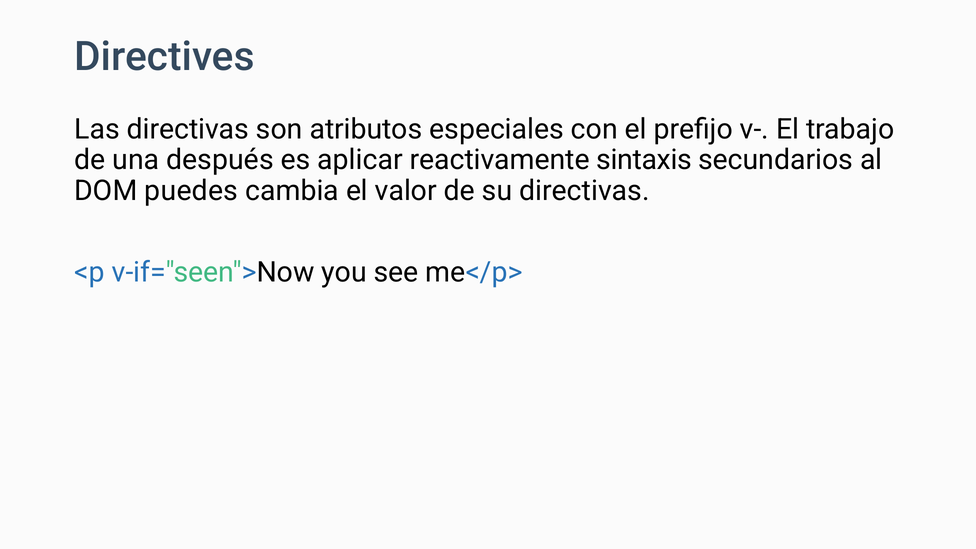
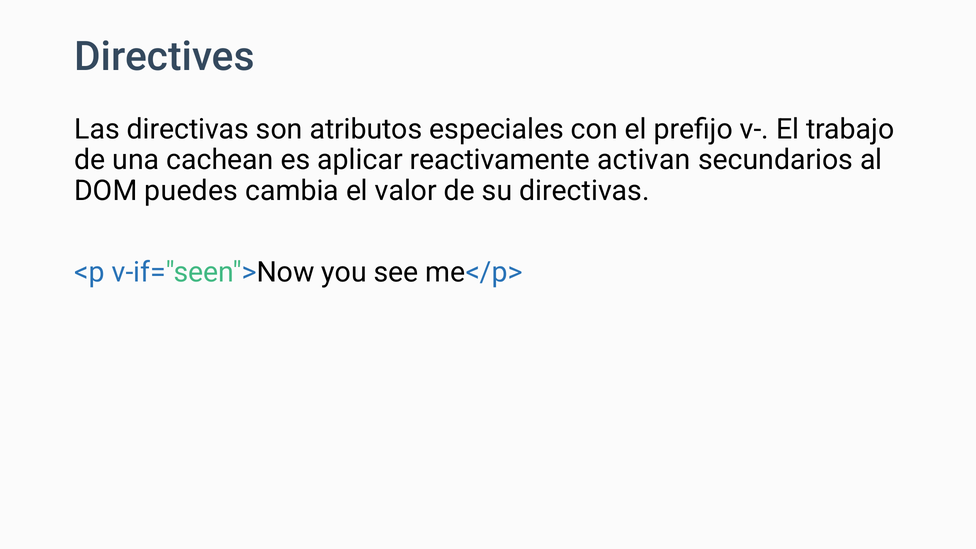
después: después -> cachean
sintaxis: sintaxis -> activan
